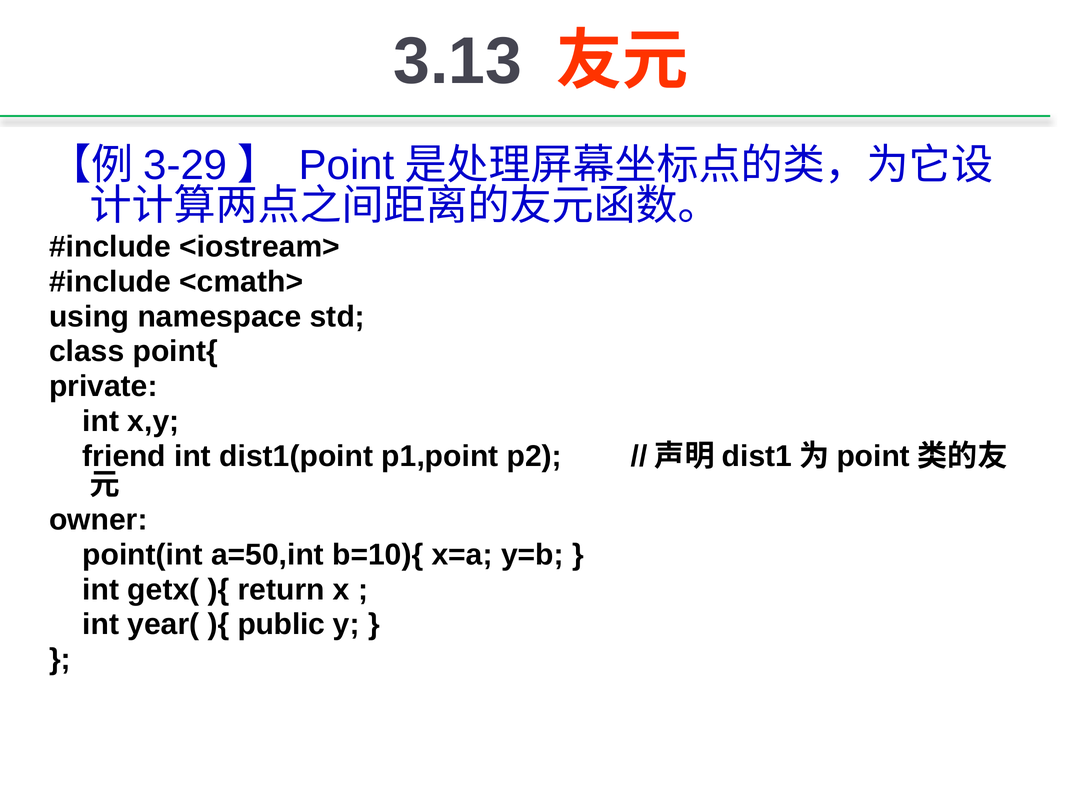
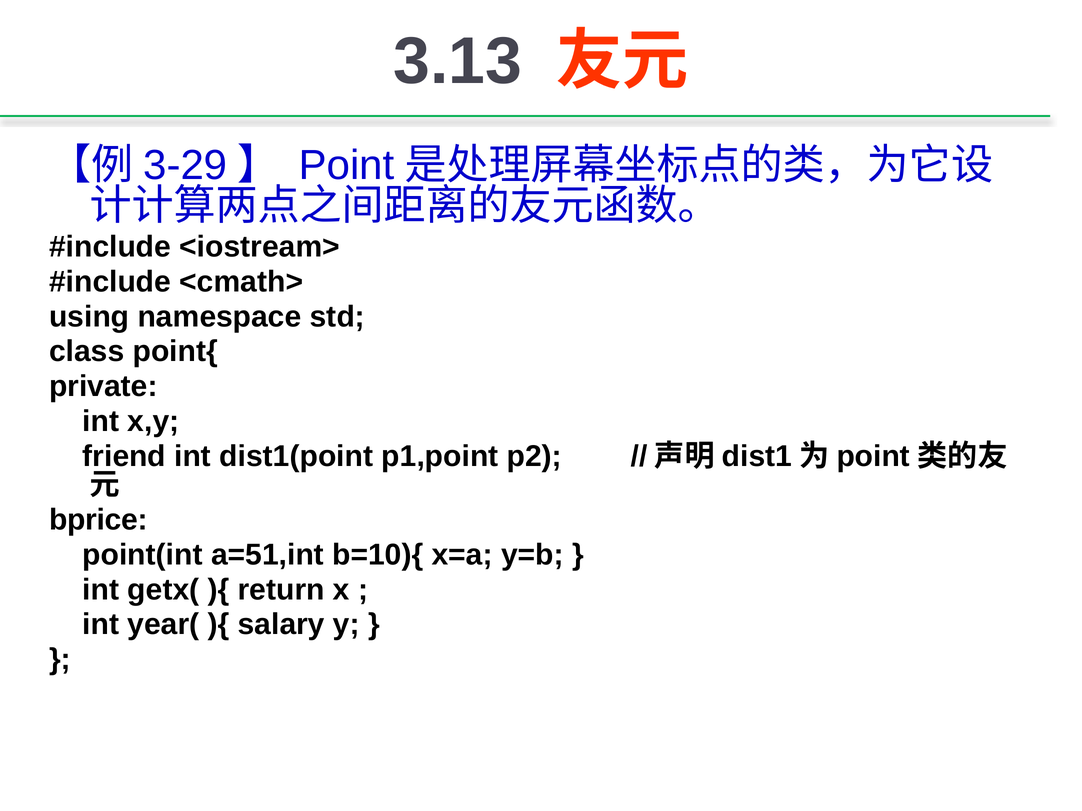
owner: owner -> bprice
a=50,int: a=50,int -> a=51,int
public: public -> salary
